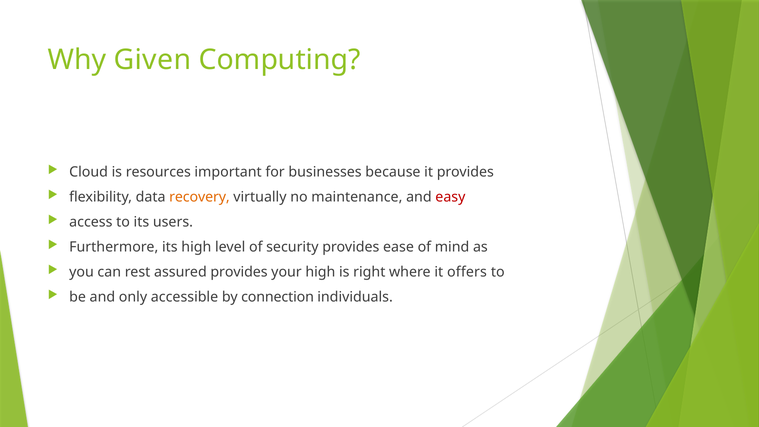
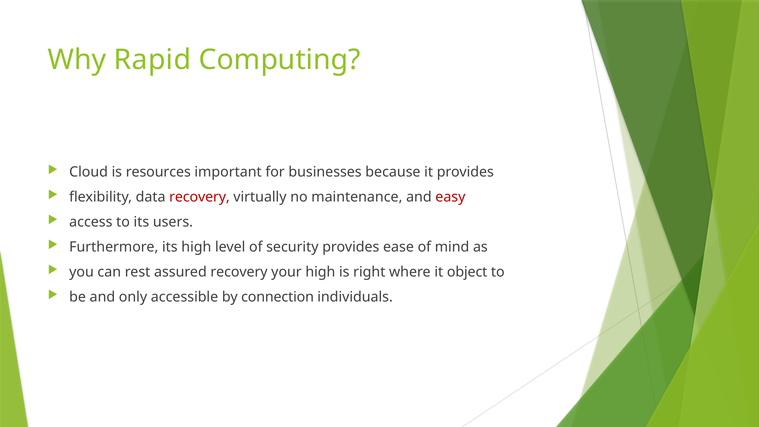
Given: Given -> Rapid
recovery at (199, 197) colour: orange -> red
assured provides: provides -> recovery
offers: offers -> object
